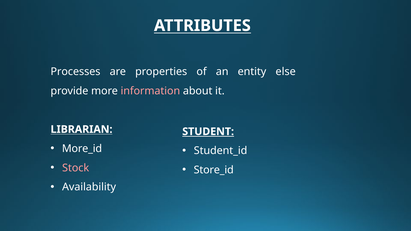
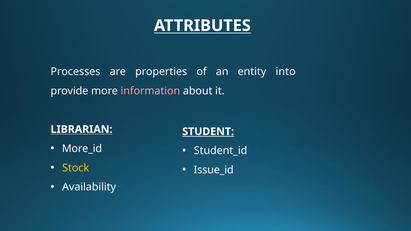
else: else -> into
Stock colour: pink -> yellow
Store_id: Store_id -> Issue_id
